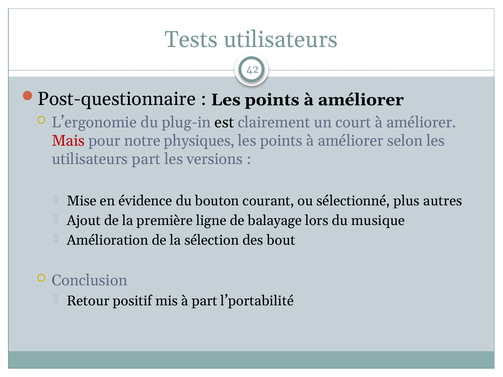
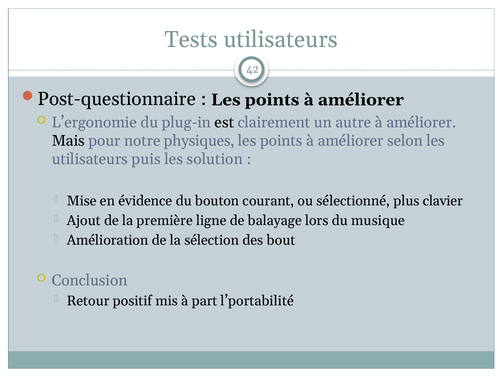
court: court -> autre
Mais colour: red -> black
utilisateurs part: part -> puis
versions: versions -> solution
autres: autres -> clavier
